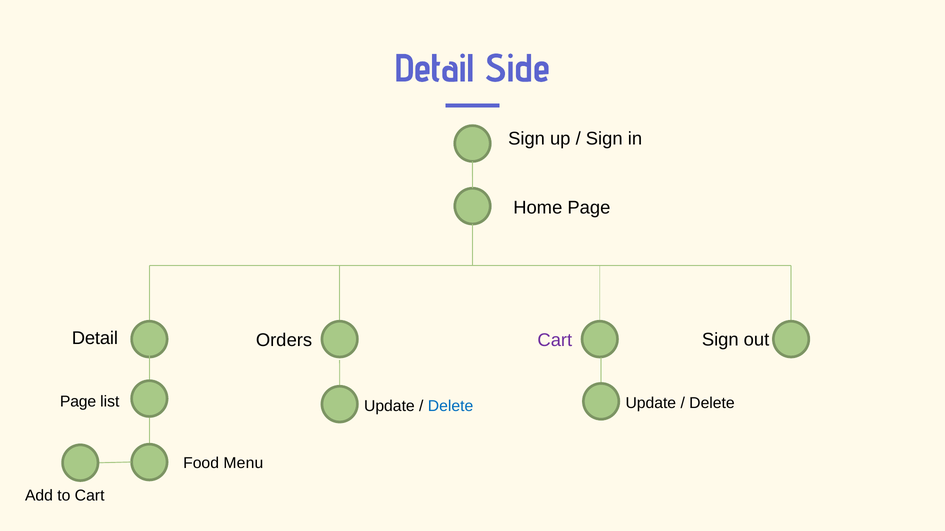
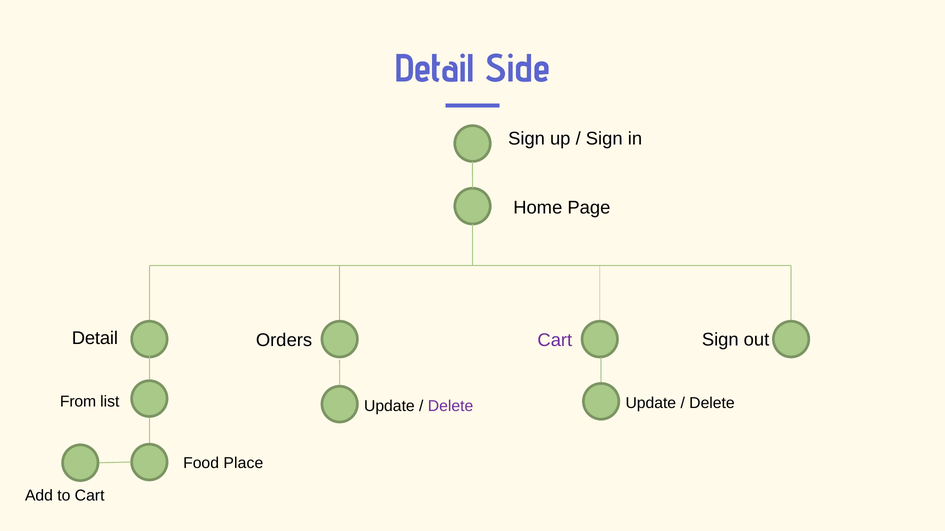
Page at (78, 402): Page -> From
Delete at (451, 406) colour: blue -> purple
Menu: Menu -> Place
